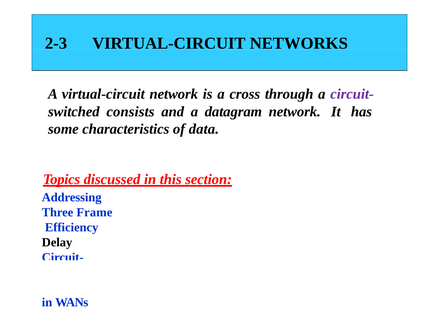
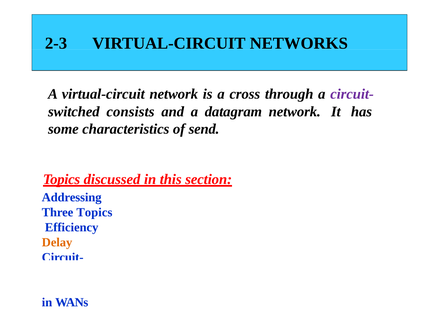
data: data -> send
Three Frame: Frame -> Topics
Delay colour: black -> orange
